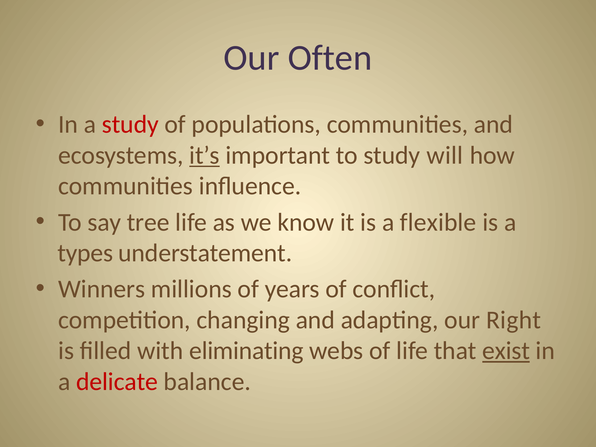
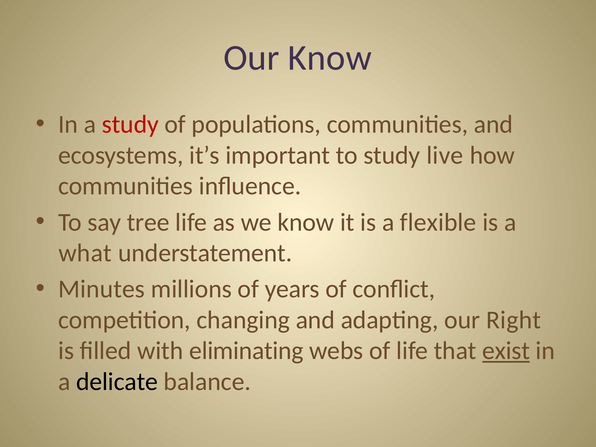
Our Often: Often -> Know
it’s underline: present -> none
will: will -> live
types: types -> what
Winners: Winners -> Minutes
delicate colour: red -> black
